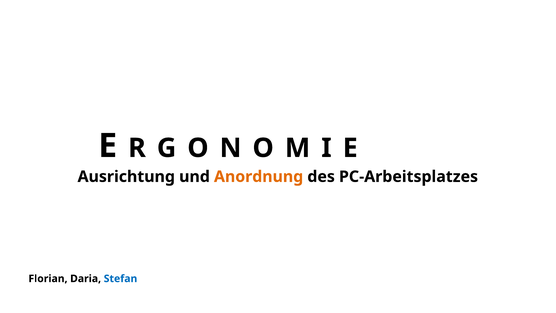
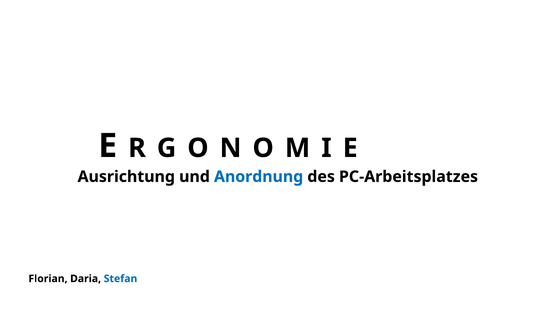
Anordnung colour: orange -> blue
